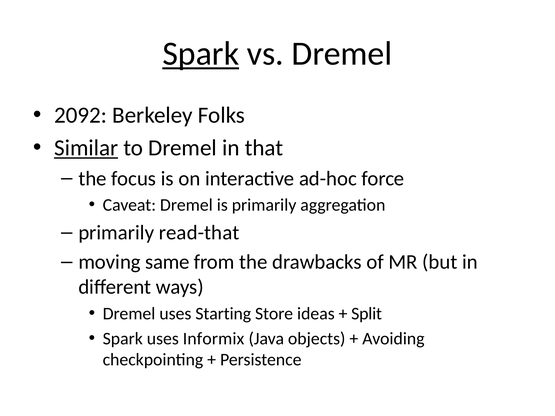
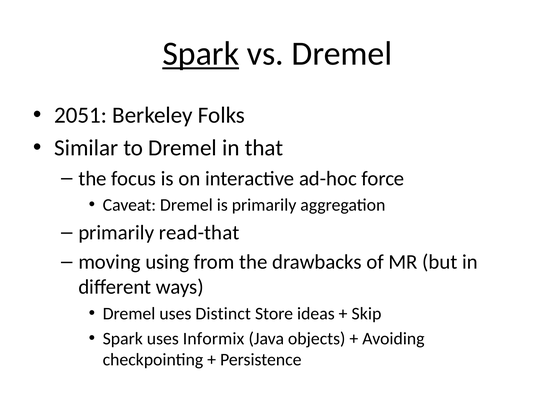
2092: 2092 -> 2051
Similar underline: present -> none
same: same -> using
Starting: Starting -> Distinct
Split: Split -> Skip
